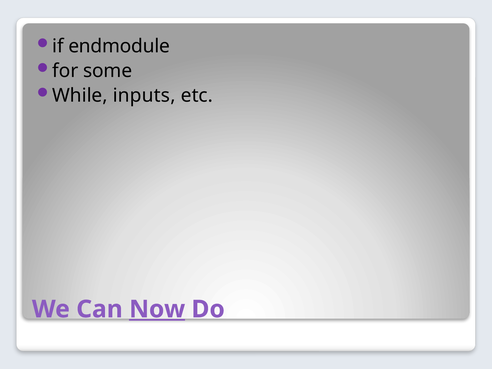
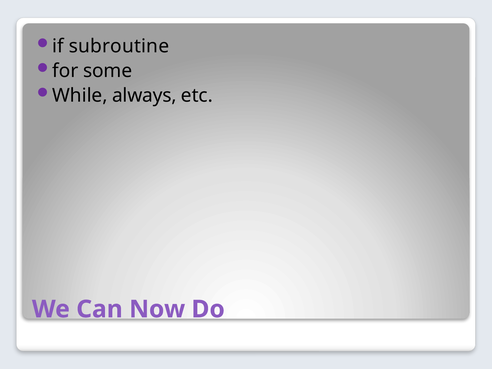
endmodule: endmodule -> subroutine
inputs: inputs -> always
Now underline: present -> none
